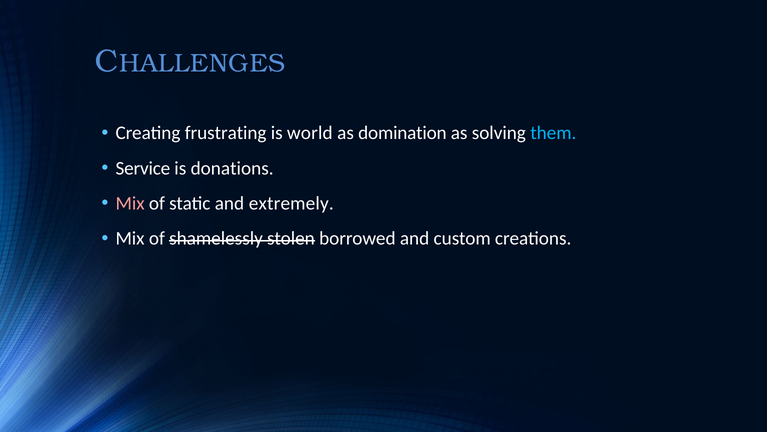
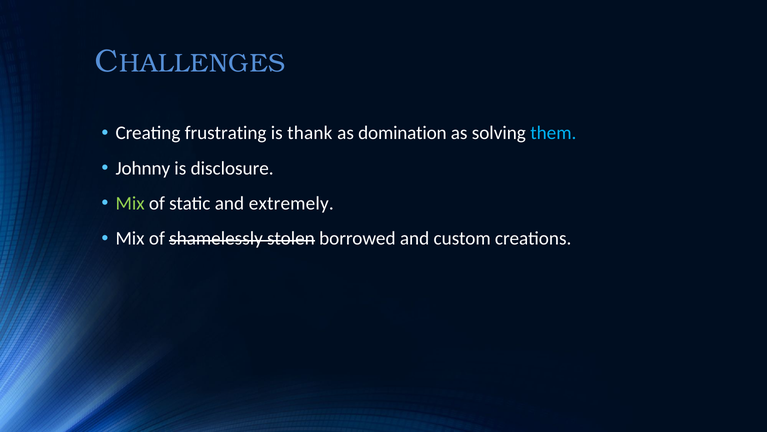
world: world -> thank
Service: Service -> Johnny
donations: donations -> disclosure
Mix at (130, 203) colour: pink -> light green
